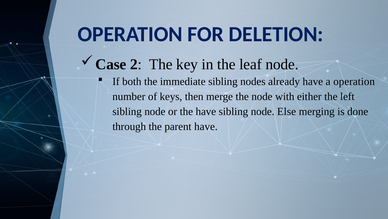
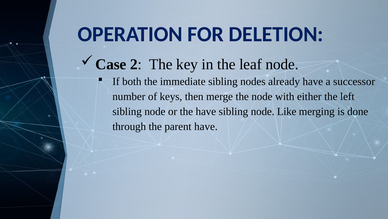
a operation: operation -> successor
Else: Else -> Like
